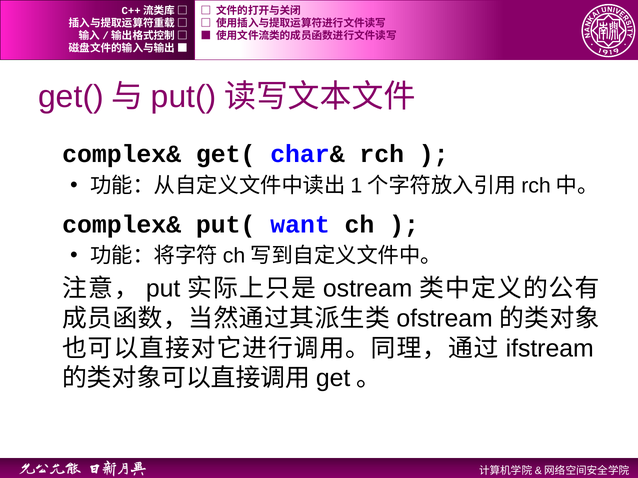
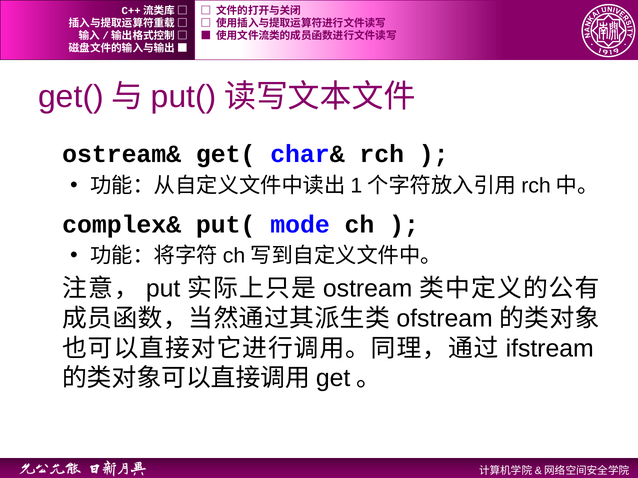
complex& at (122, 154): complex& -> ostream&
want: want -> mode
